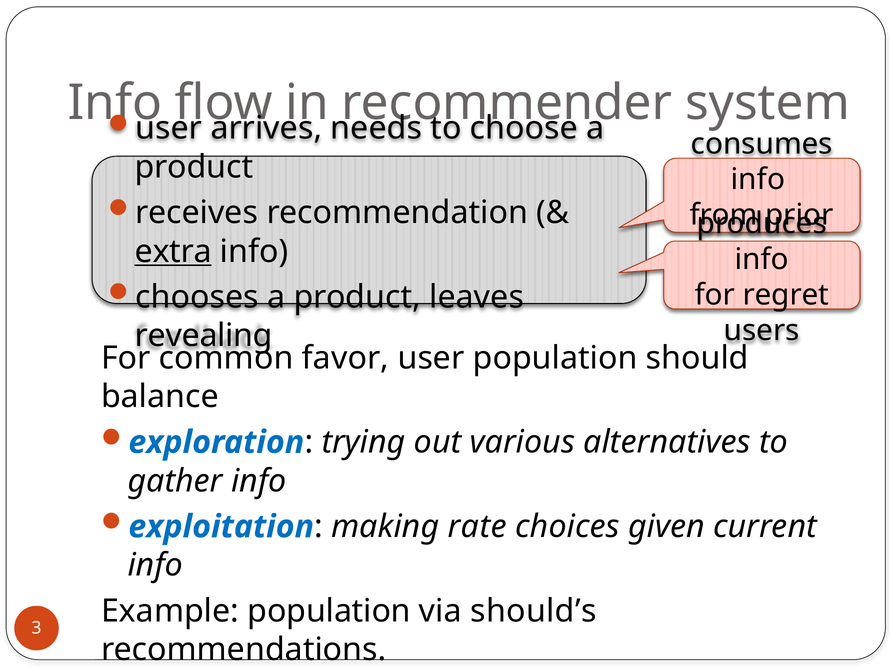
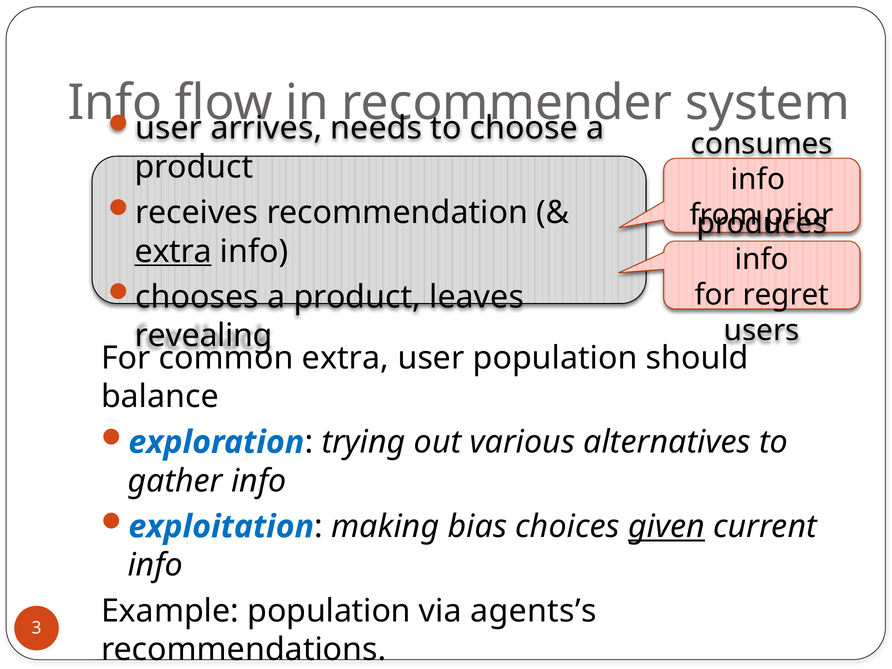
common favor: favor -> extra
rate: rate -> bias
given underline: none -> present
should’s: should’s -> agents’s
